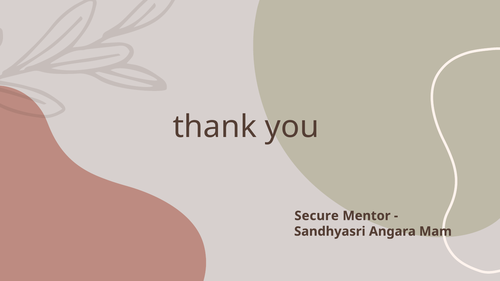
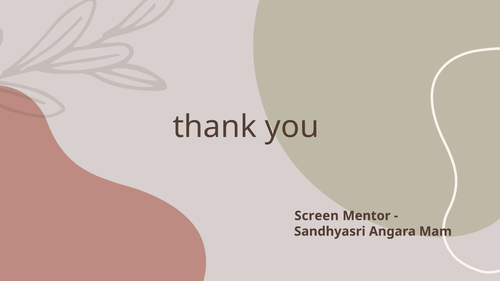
Secure: Secure -> Screen
